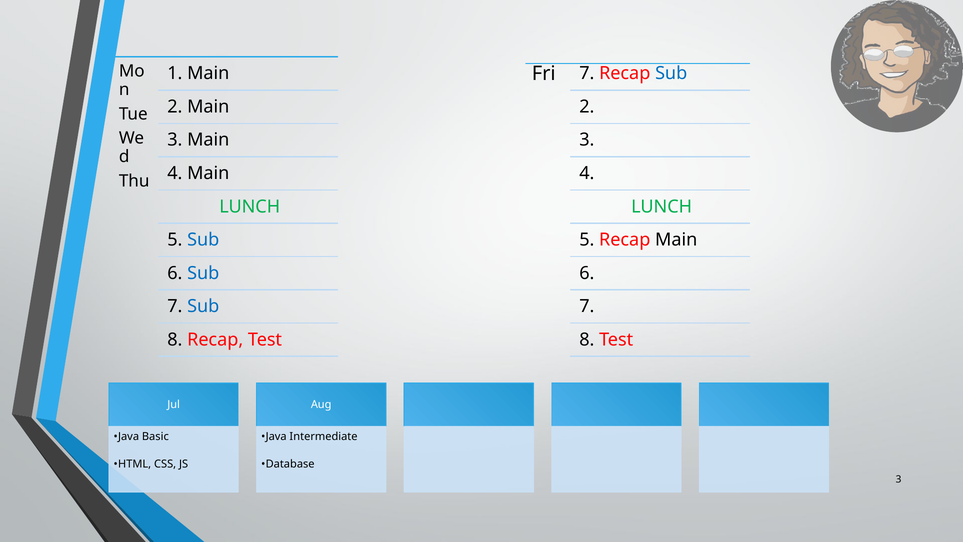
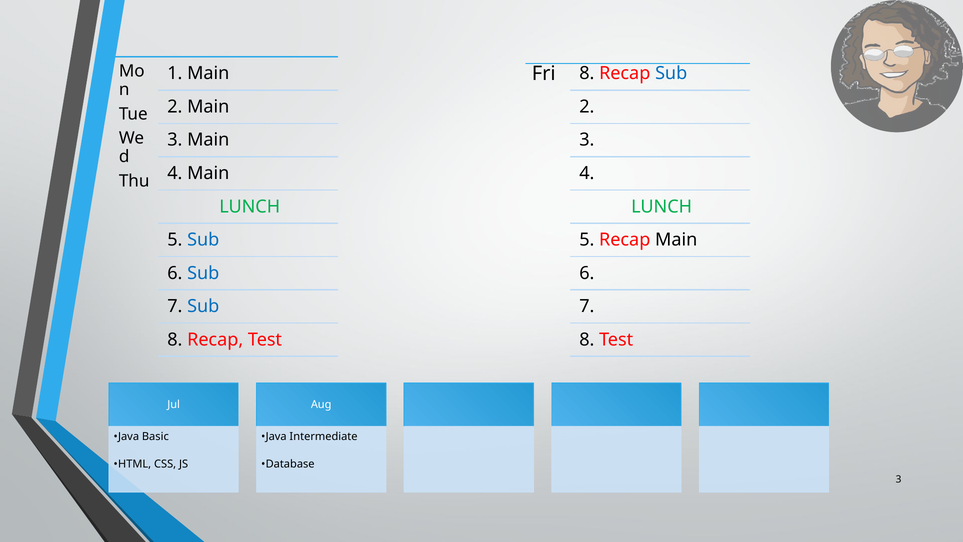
Fri 7: 7 -> 8
